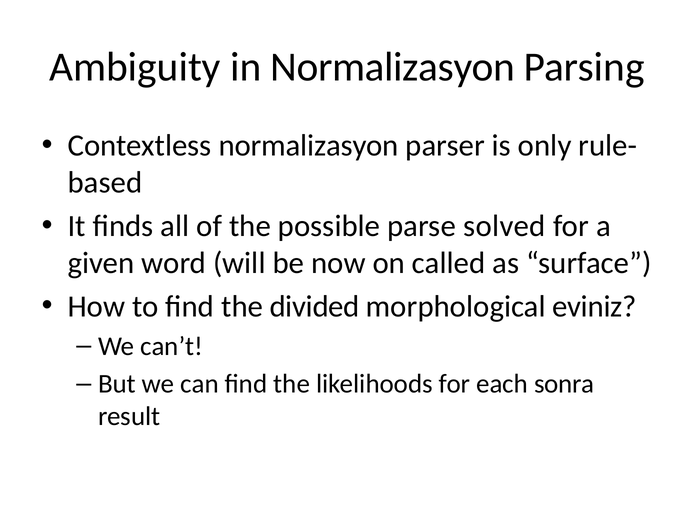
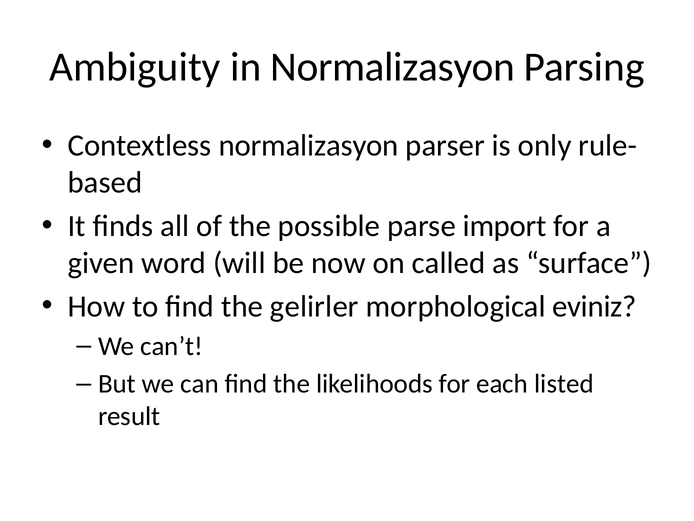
solved: solved -> import
divided: divided -> gelirler
sonra: sonra -> listed
